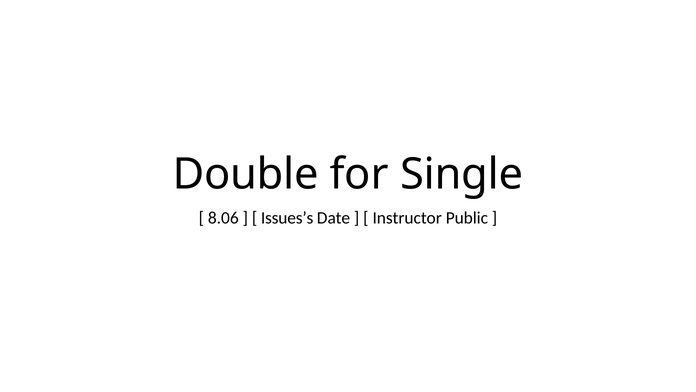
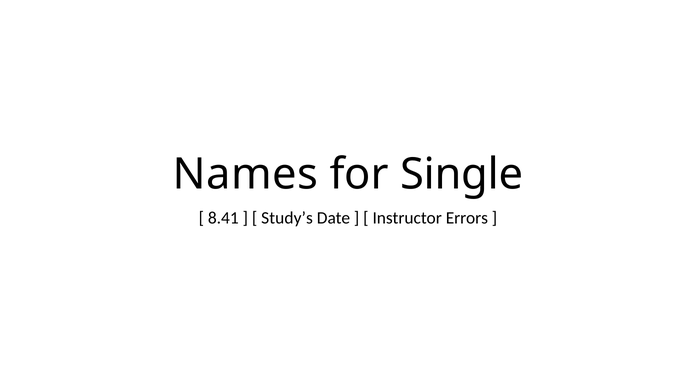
Double: Double -> Names
8.06: 8.06 -> 8.41
Issues’s: Issues’s -> Study’s
Public: Public -> Errors
